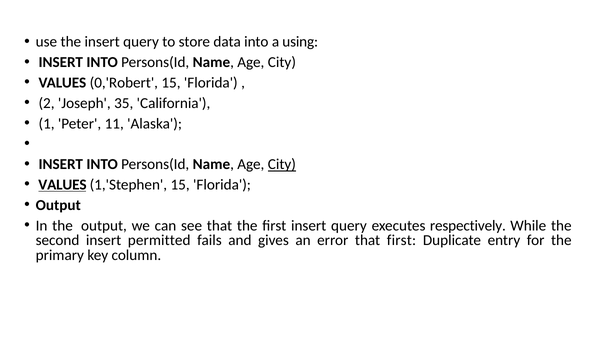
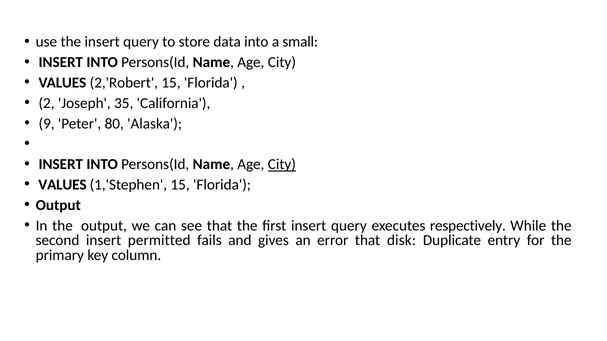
using: using -> small
0,'Robert: 0,'Robert -> 2,'Robert
1: 1 -> 9
11: 11 -> 80
VALUES at (62, 185) underline: present -> none
that first: first -> disk
